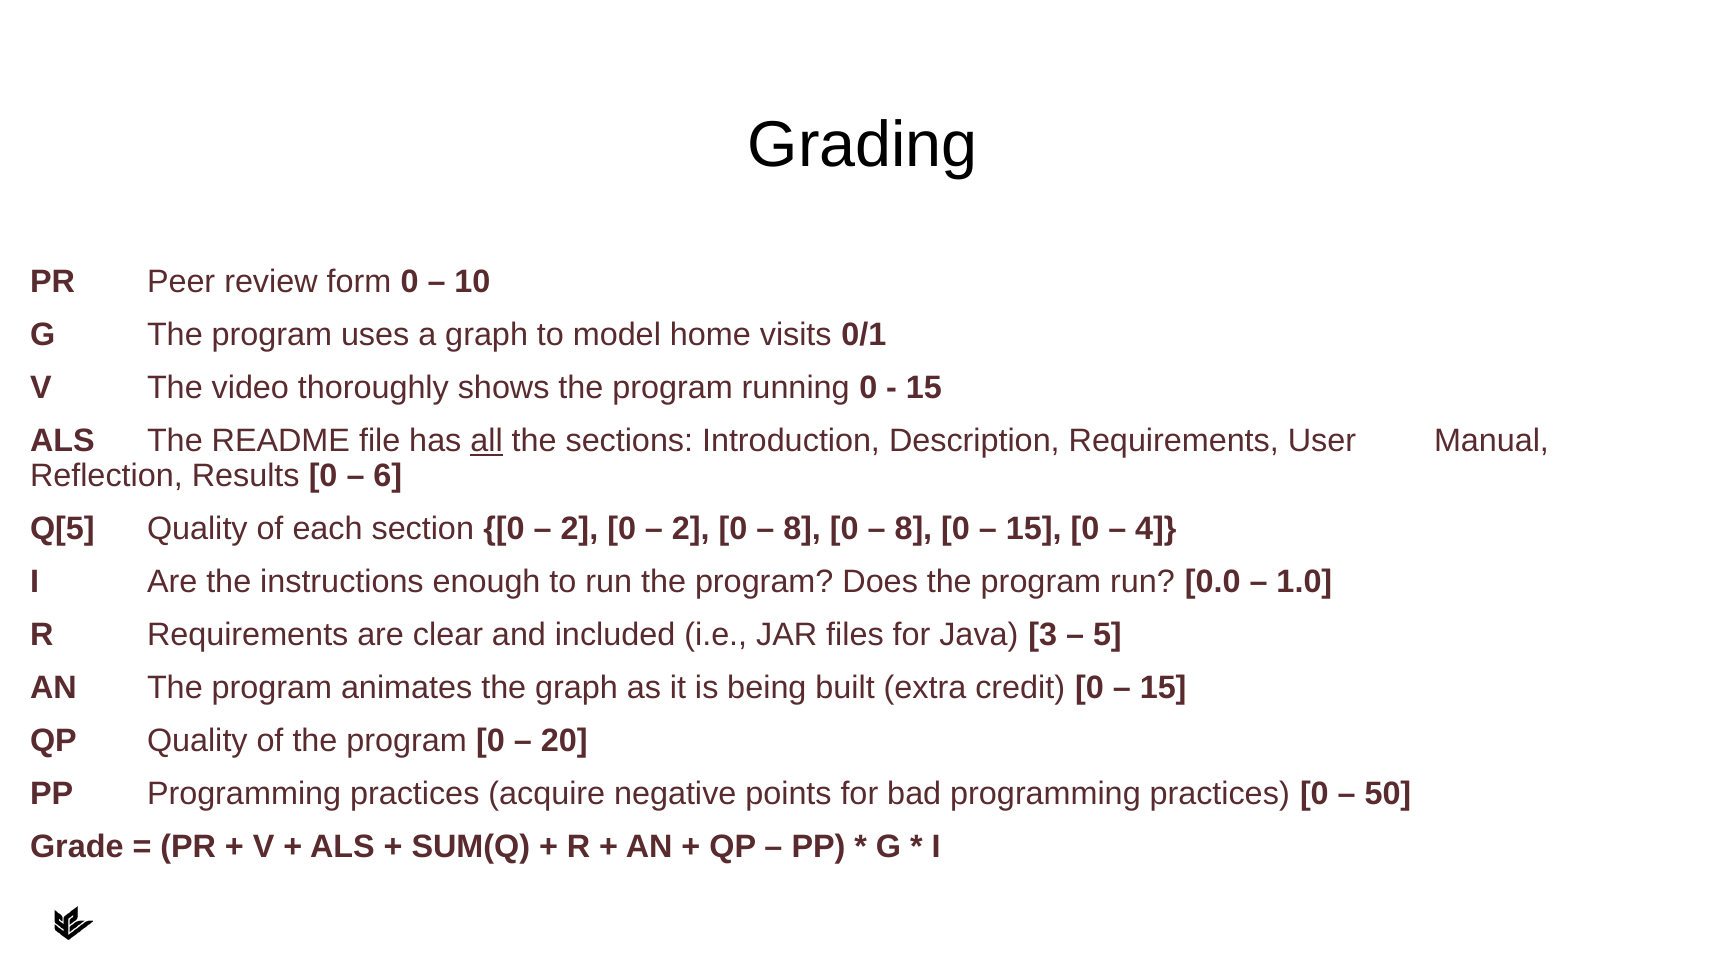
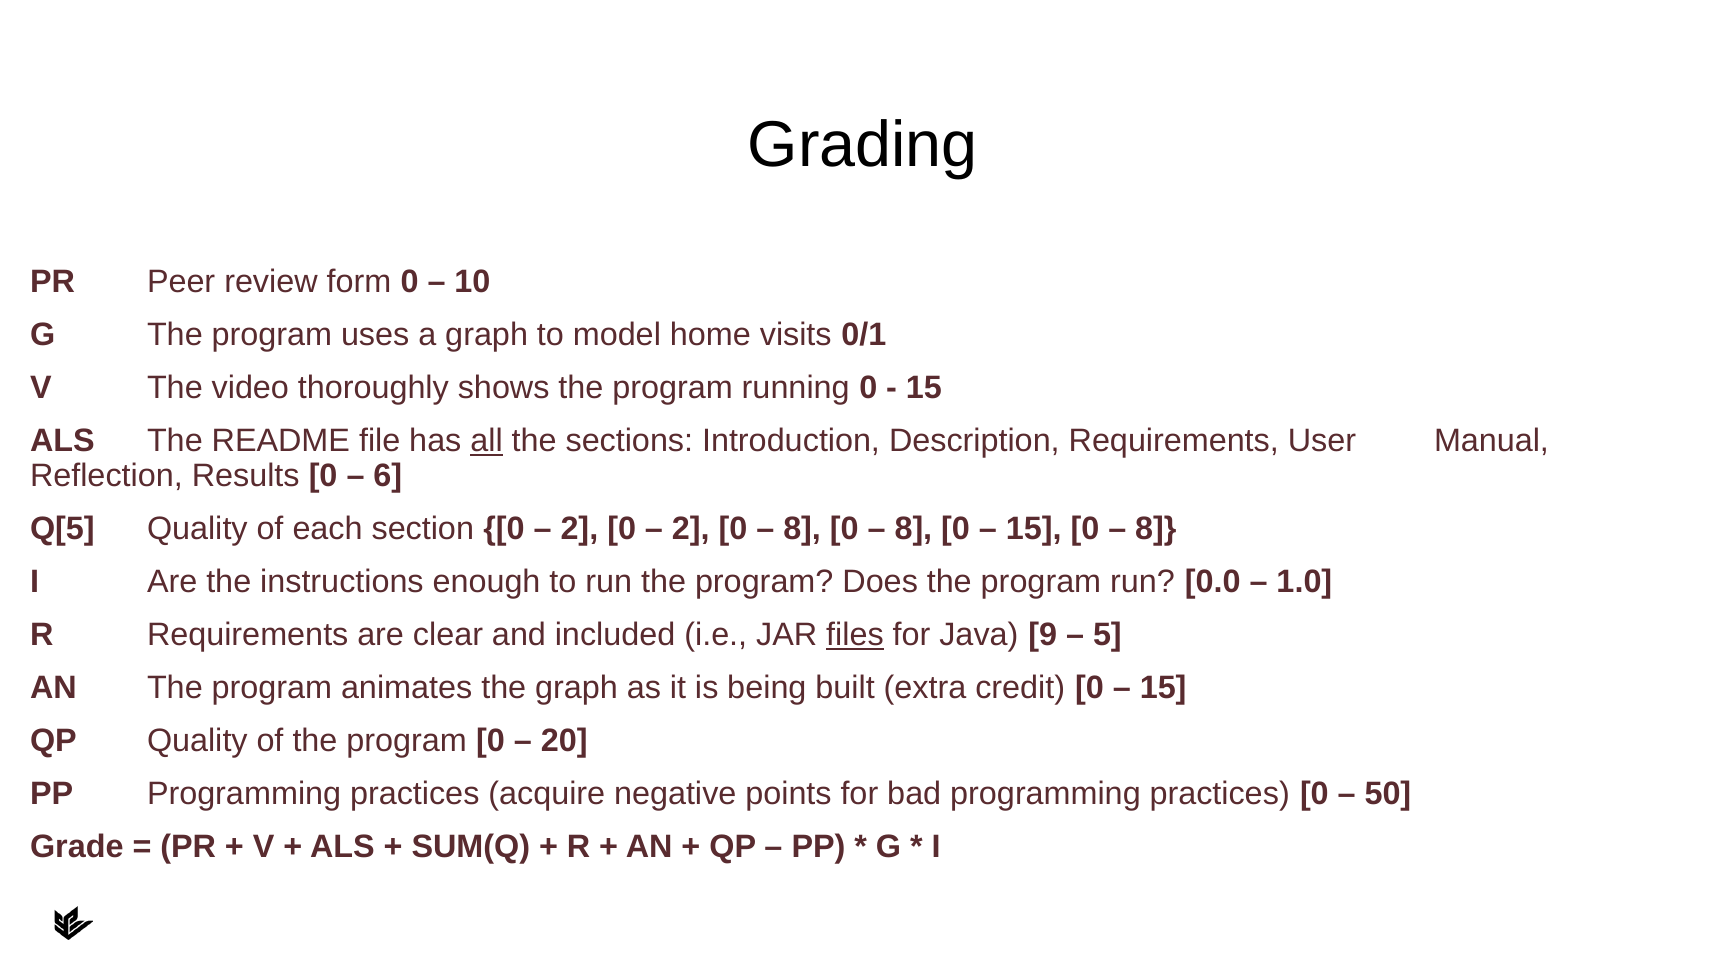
4 at (1156, 529): 4 -> 8
files underline: none -> present
3: 3 -> 9
